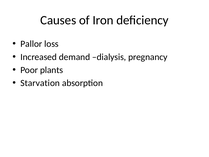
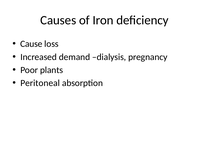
Pallor: Pallor -> Cause
Starvation: Starvation -> Peritoneal
